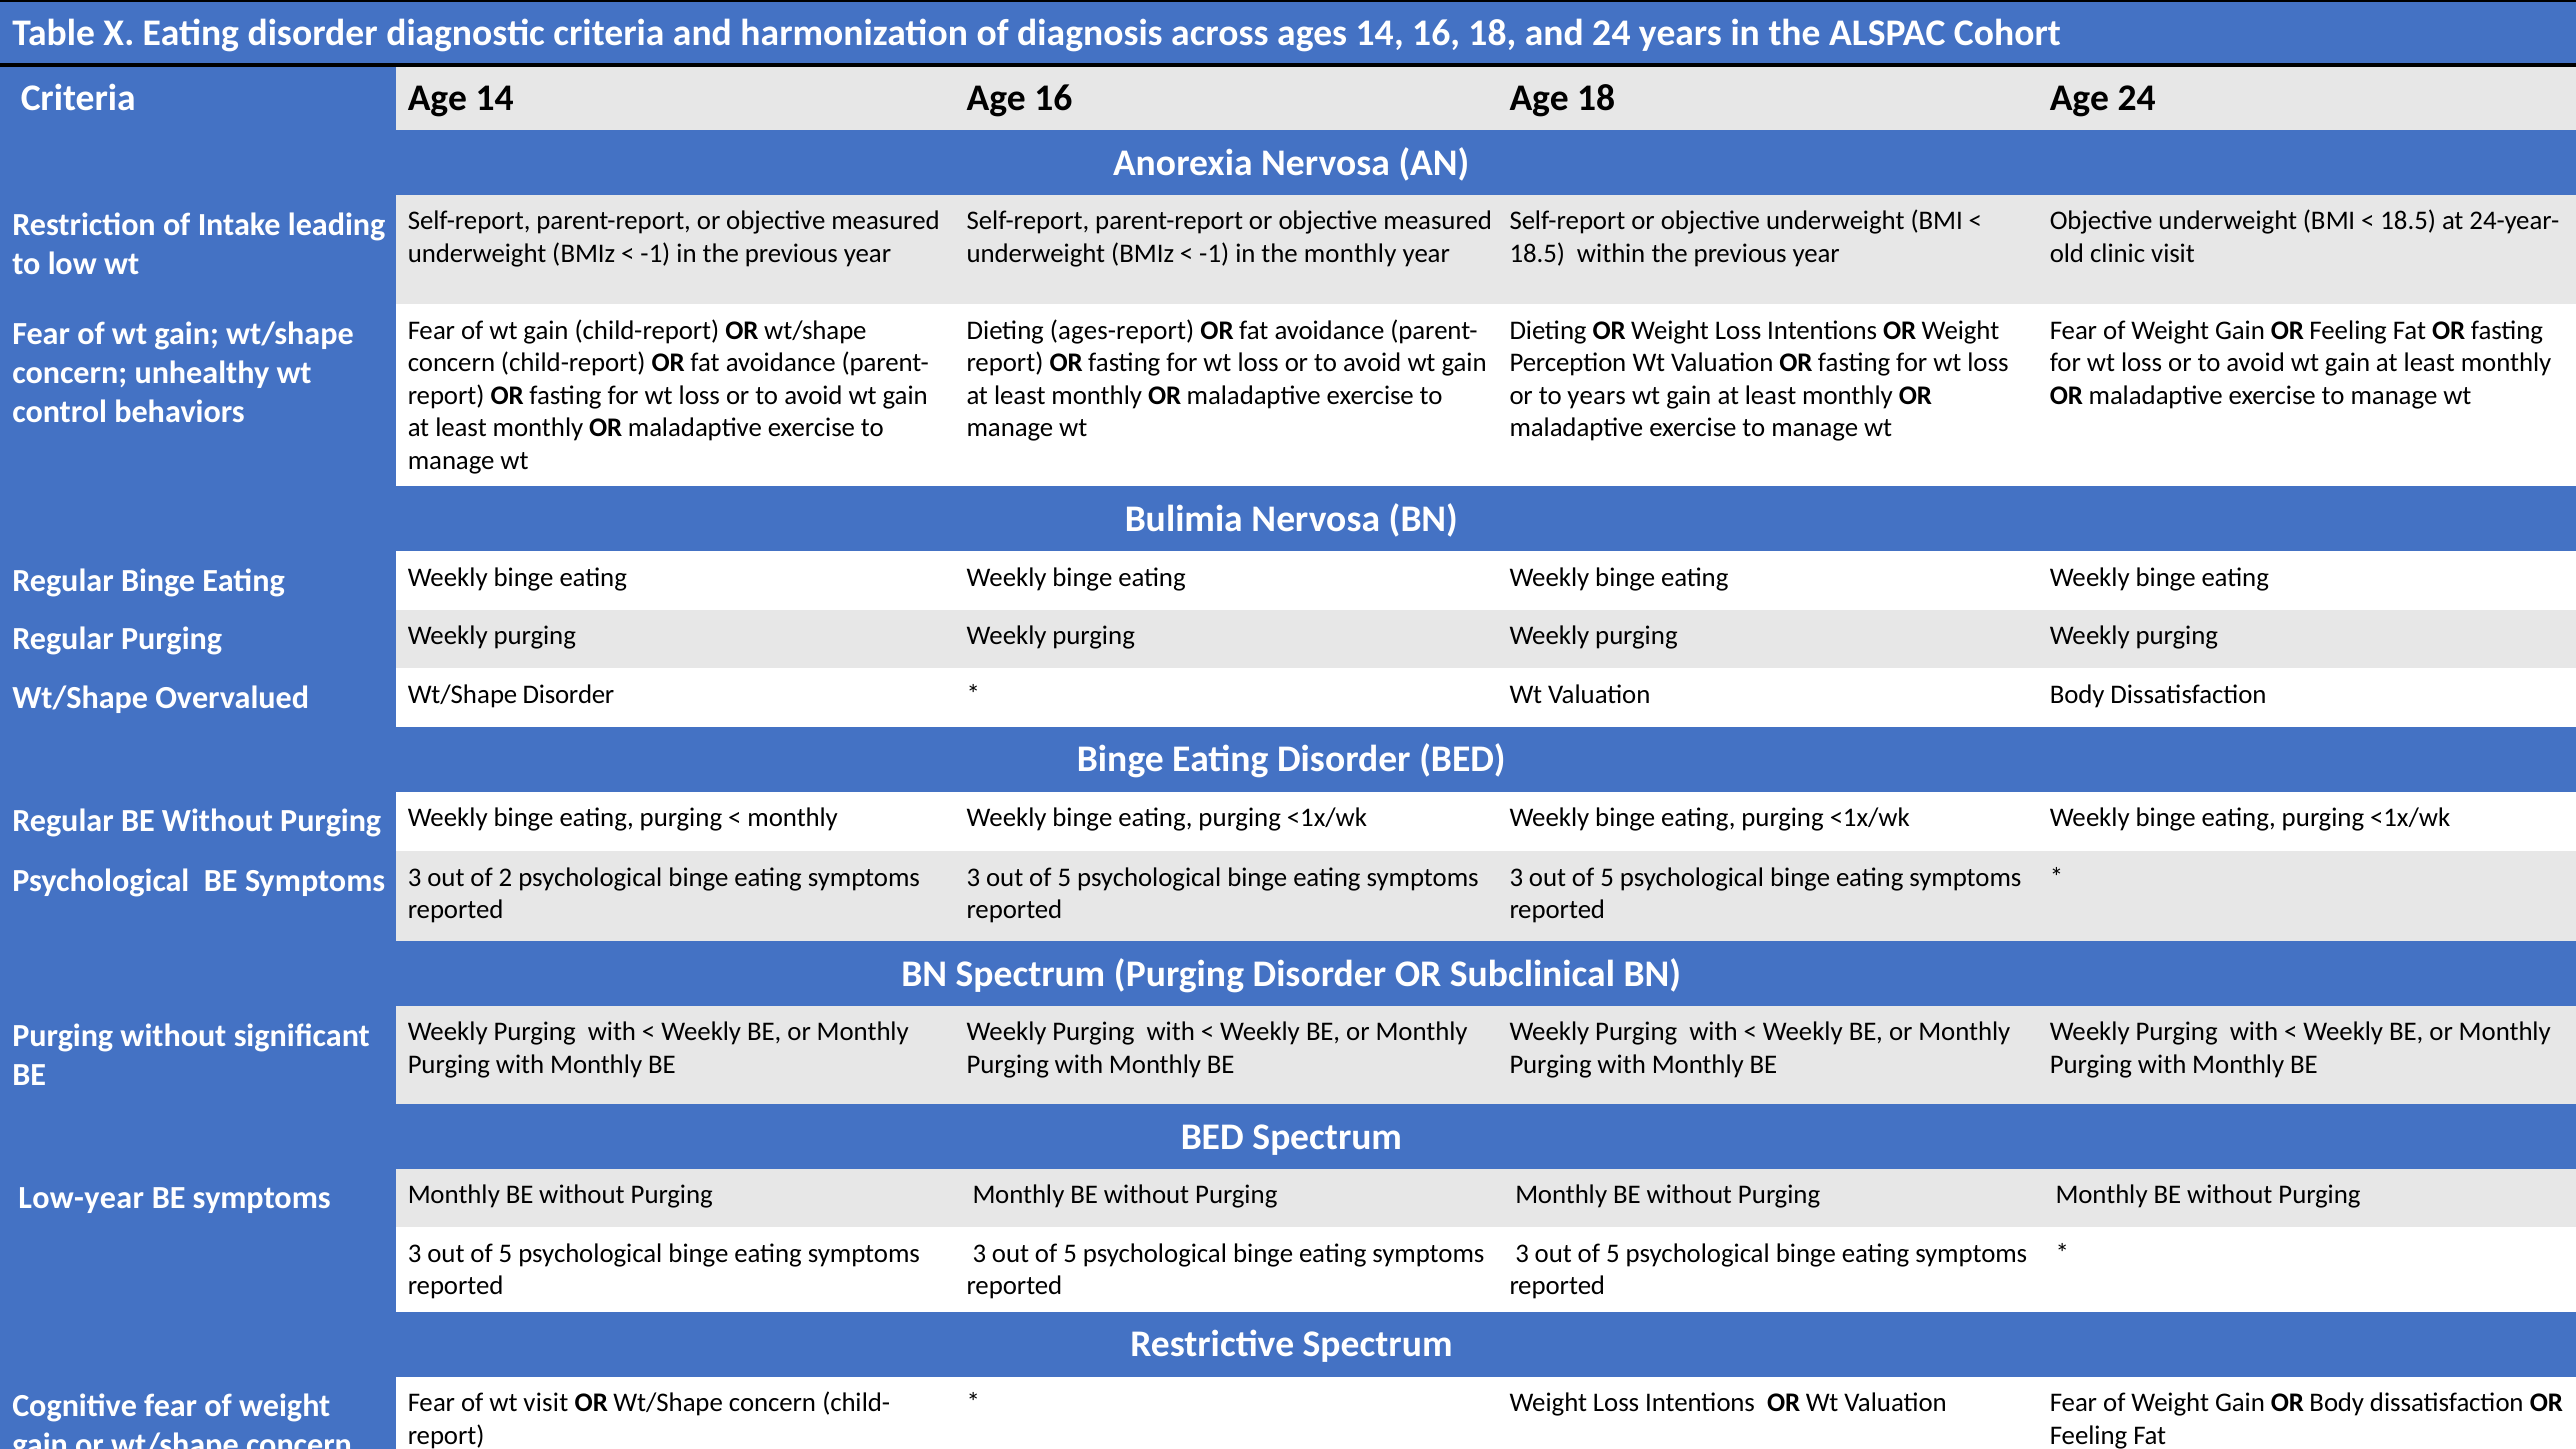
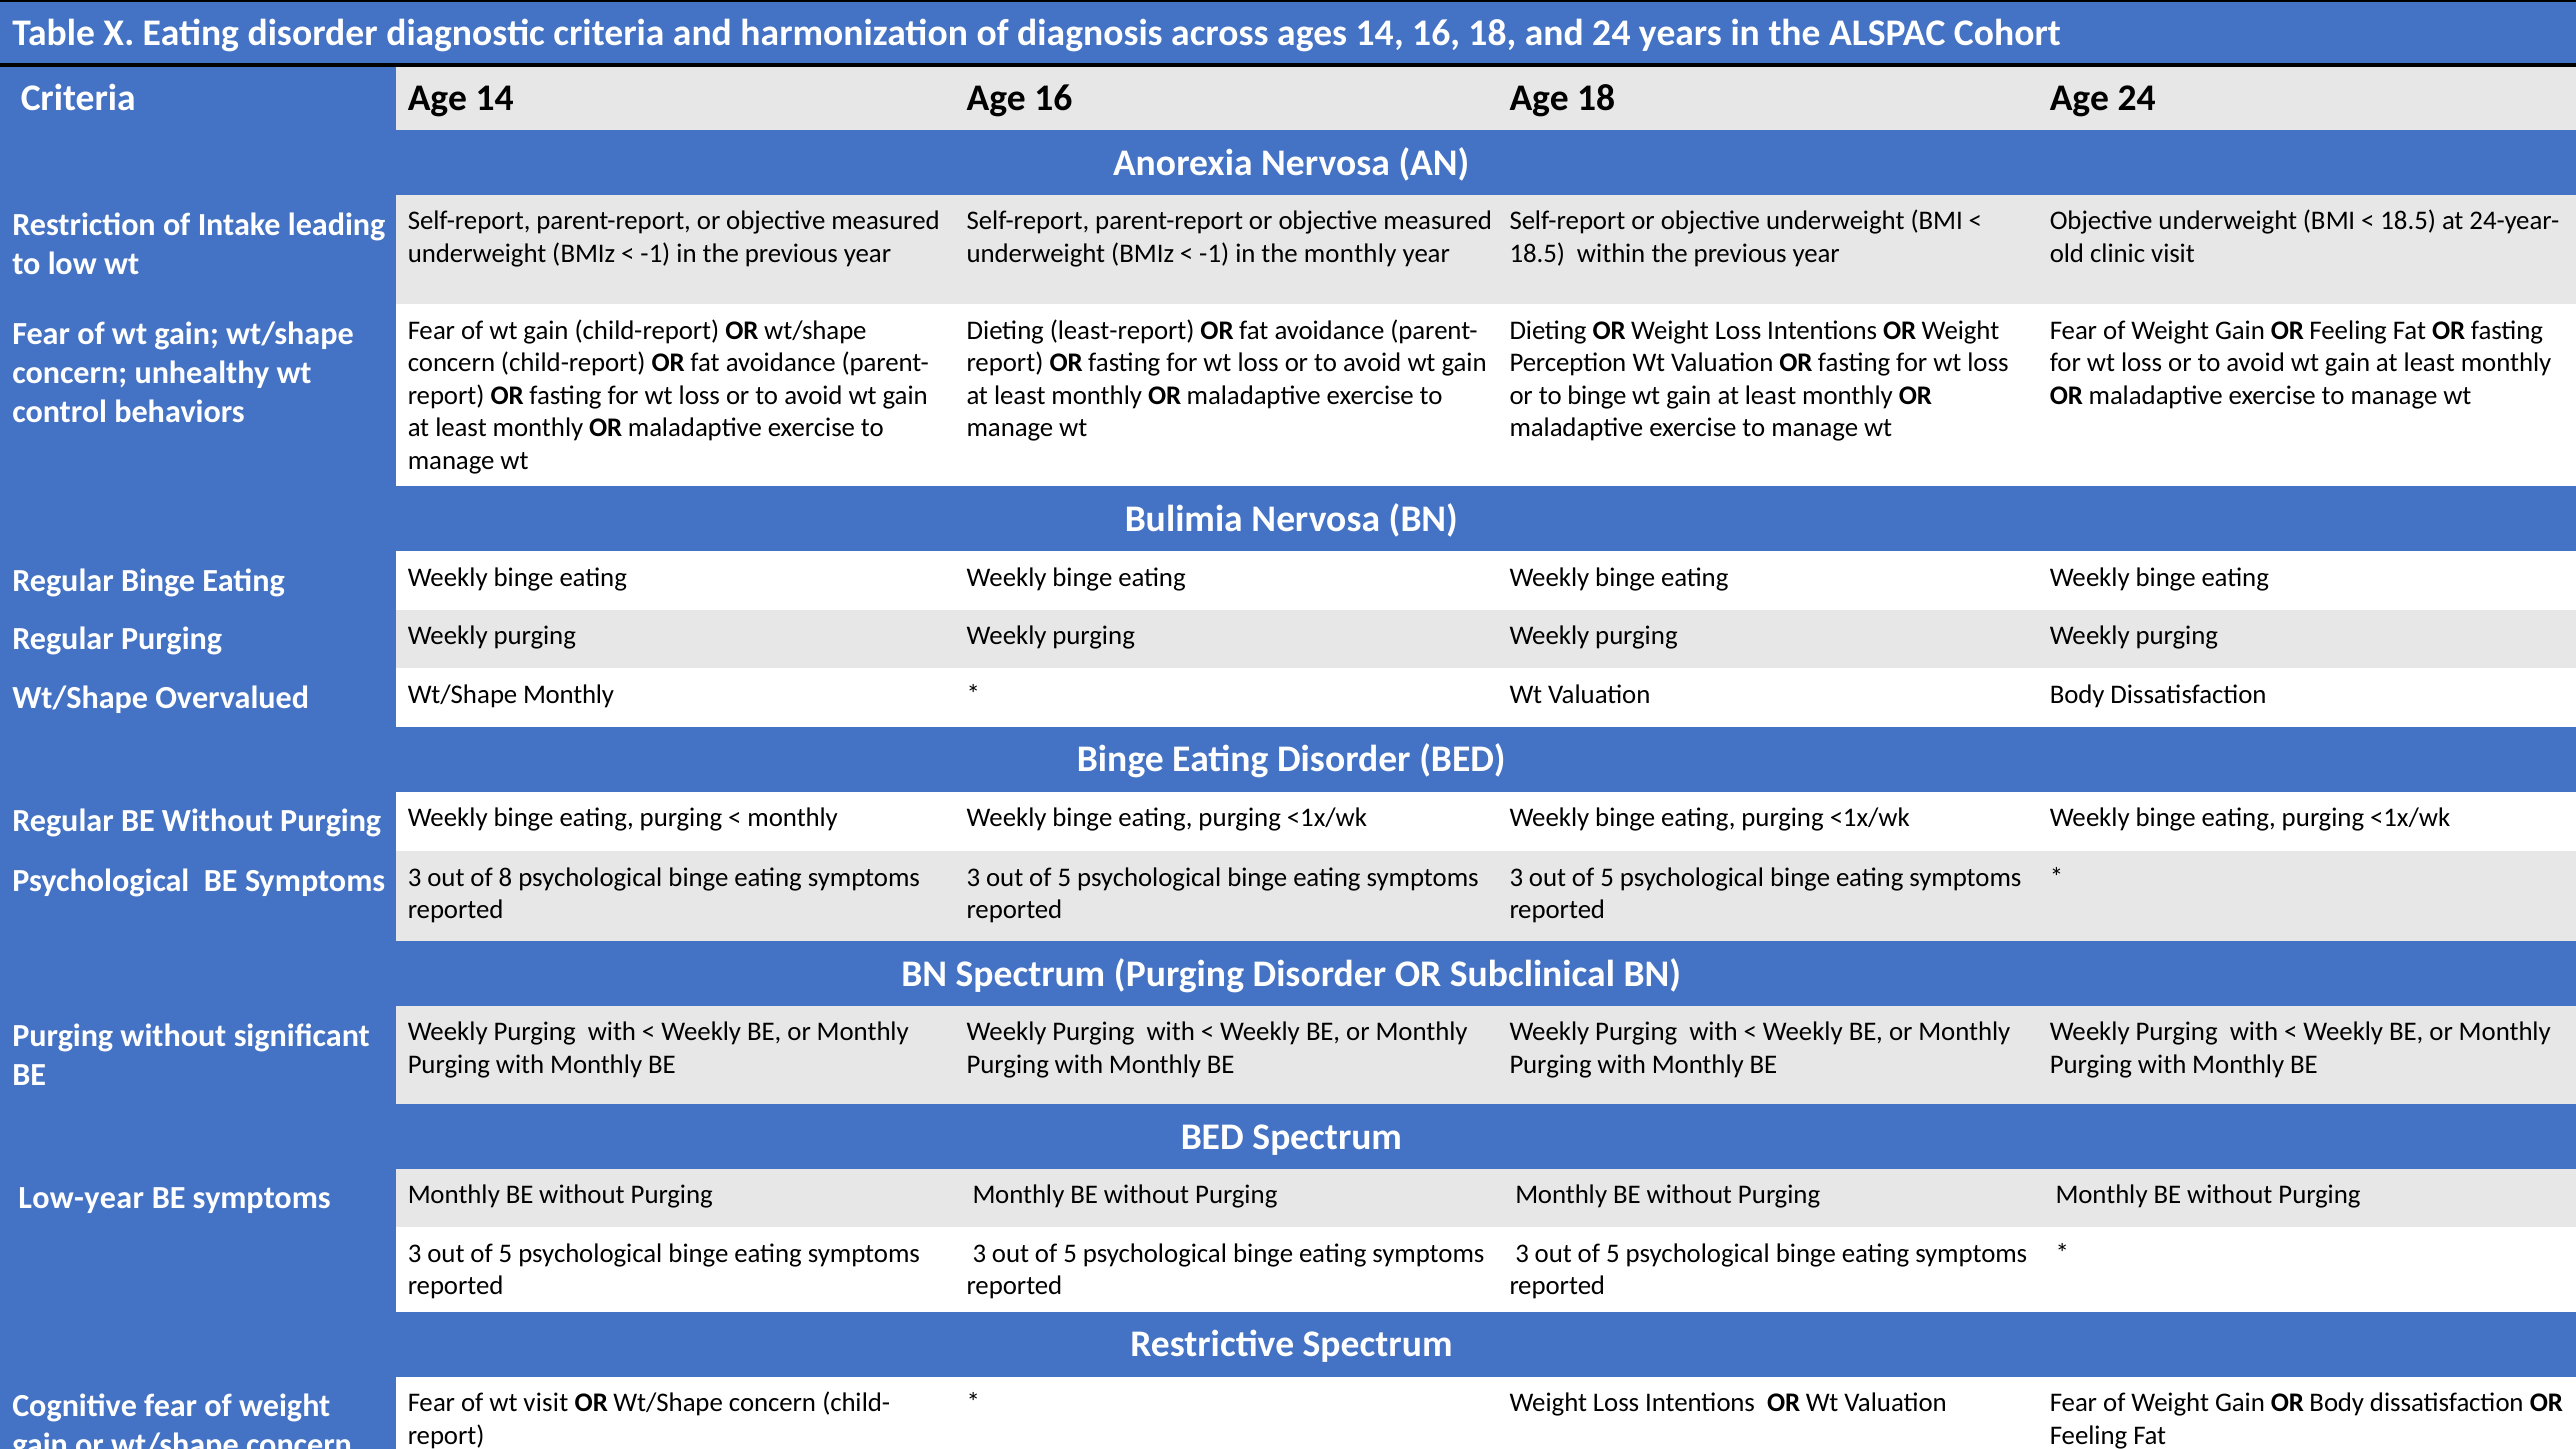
ages-report: ages-report -> least-report
to years: years -> binge
Wt/Shape Disorder: Disorder -> Monthly
2: 2 -> 8
